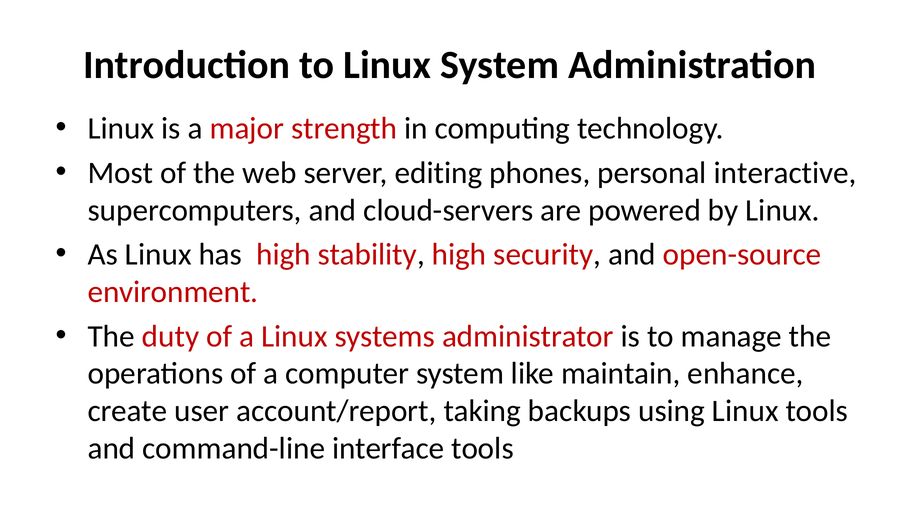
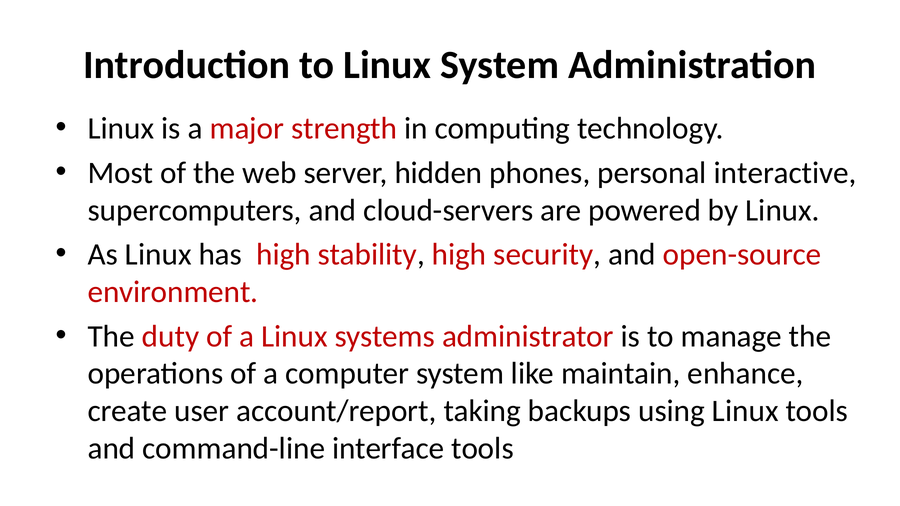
editing: editing -> hidden
